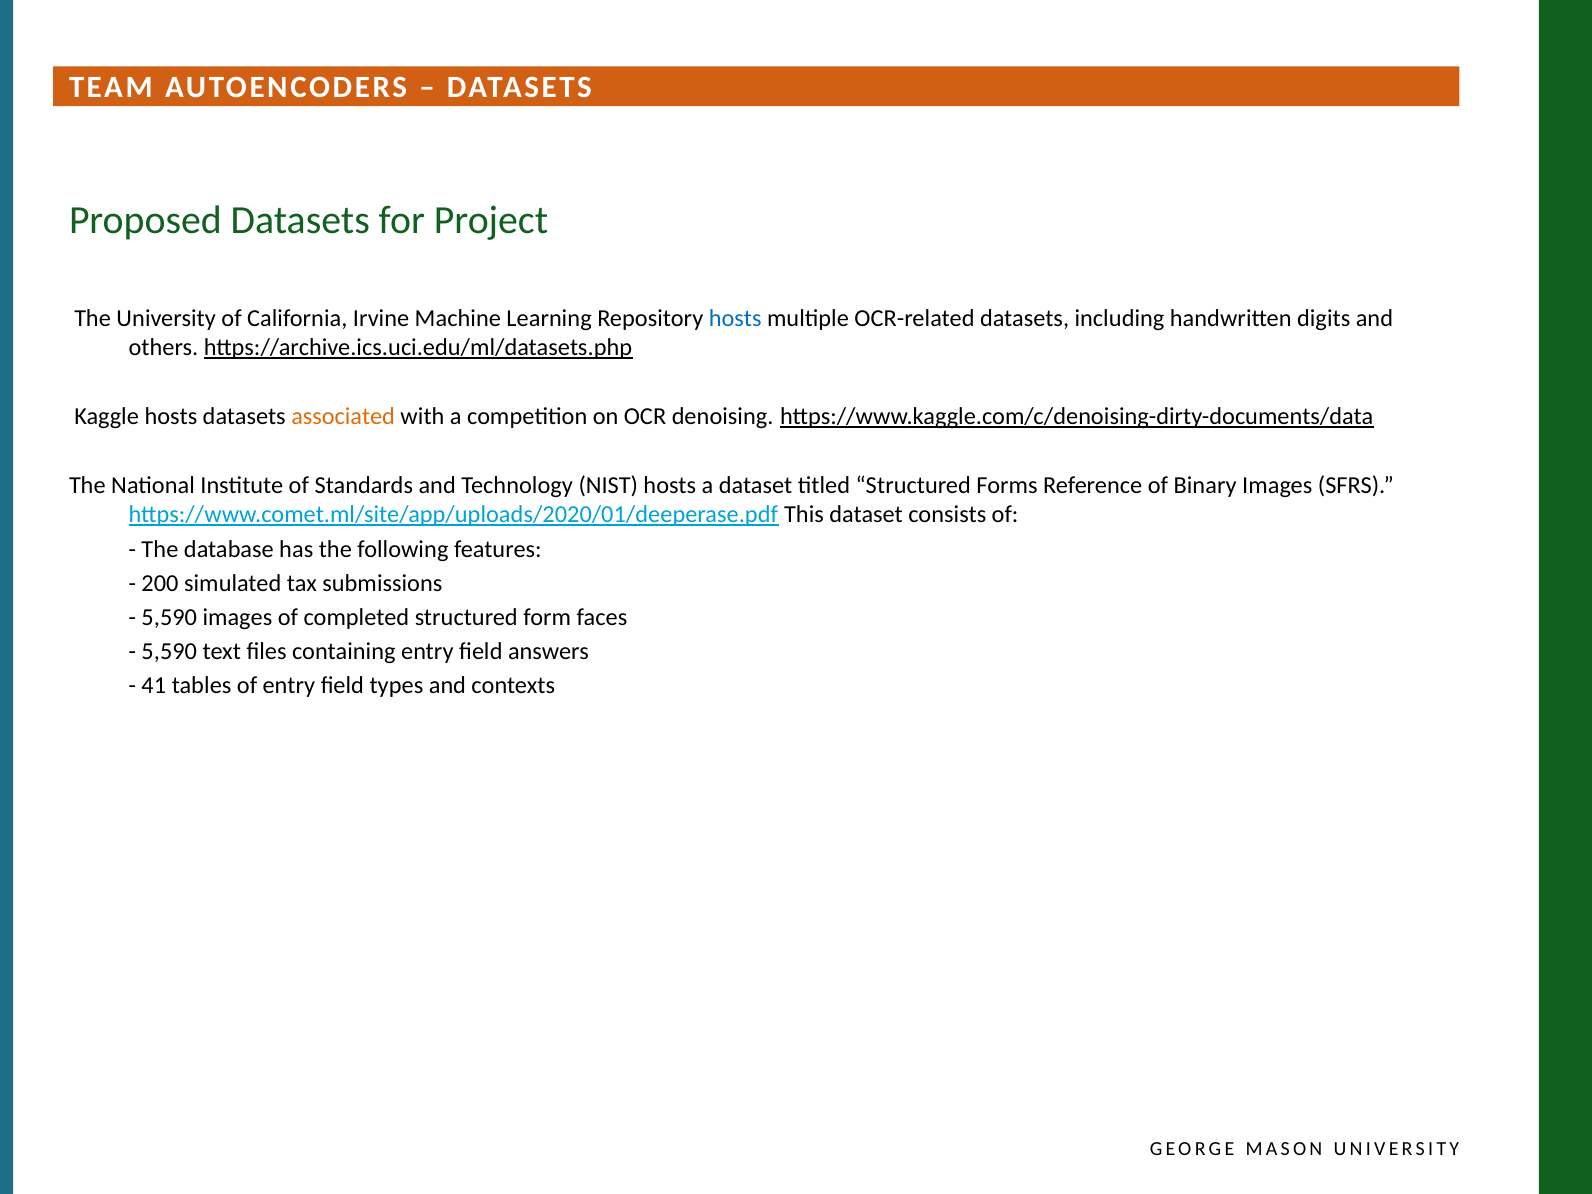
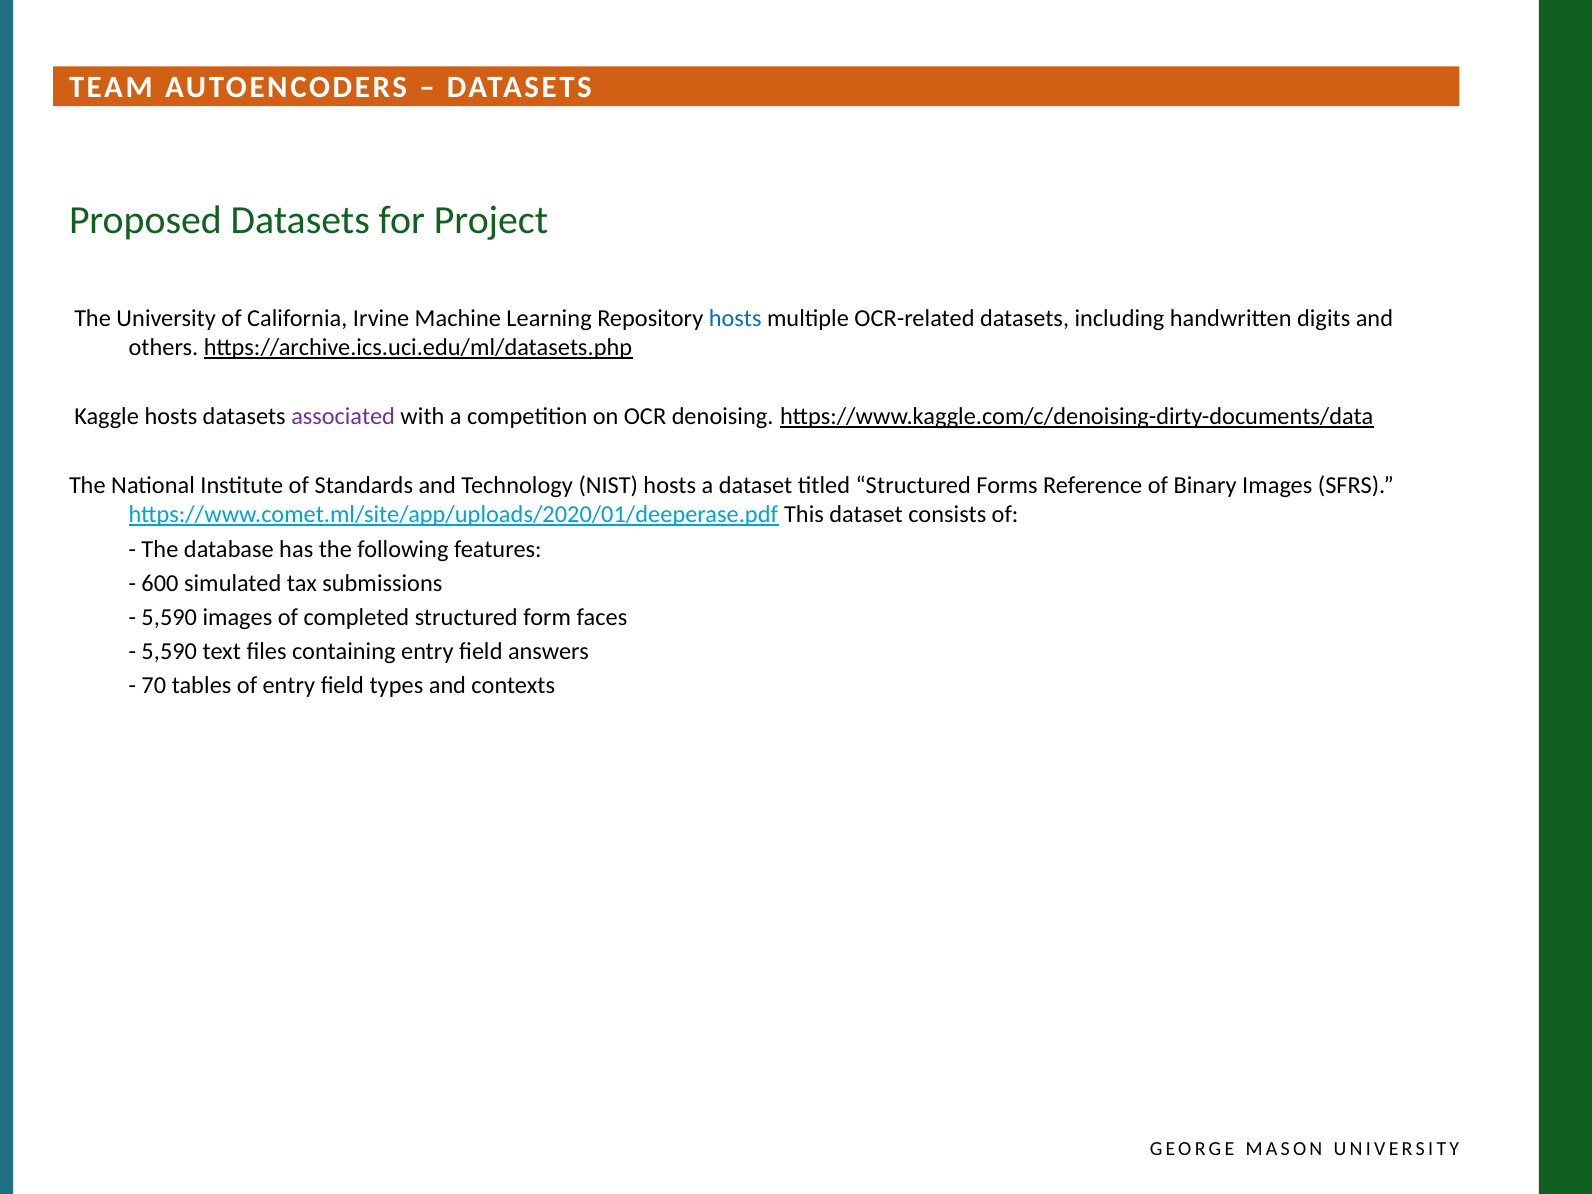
associated colour: orange -> purple
200: 200 -> 600
41: 41 -> 70
